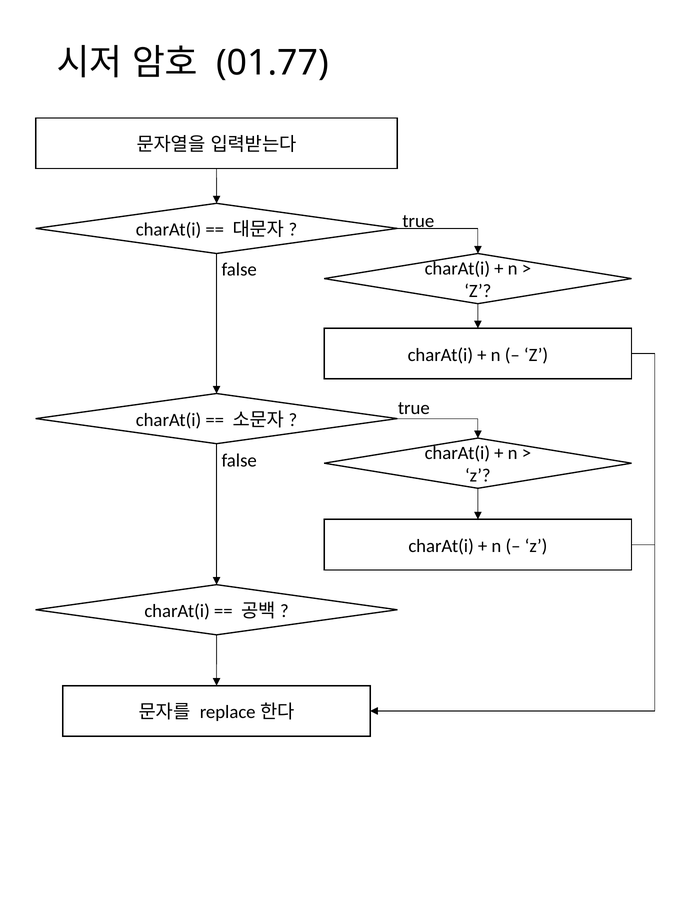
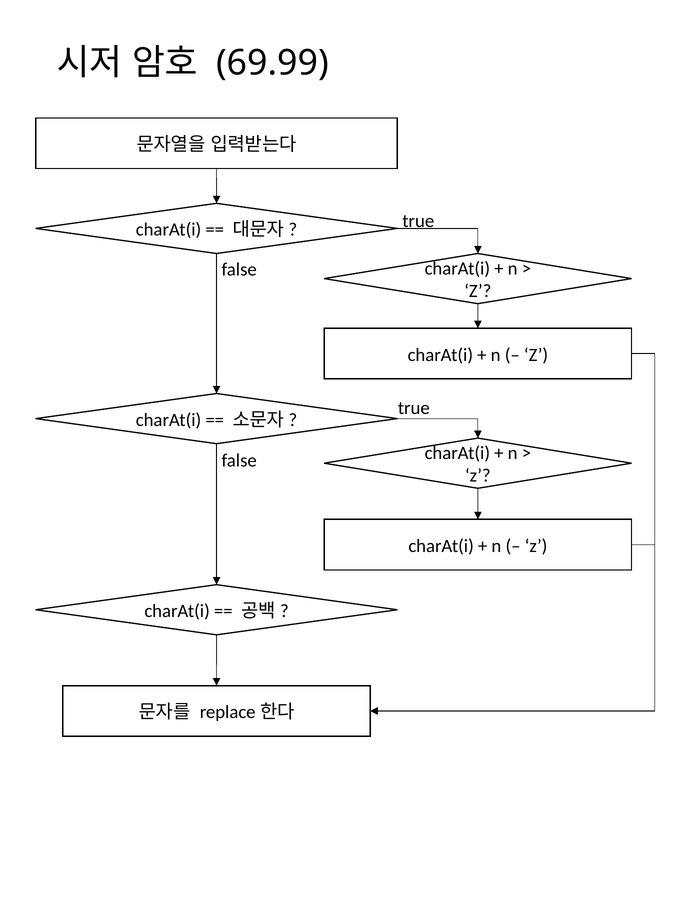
01.77: 01.77 -> 69.99
